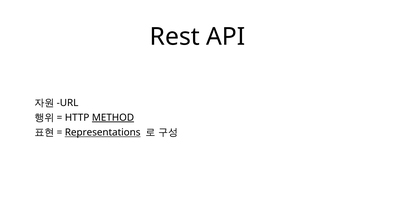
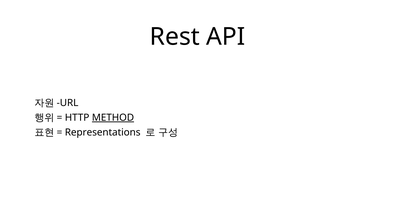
Representations underline: present -> none
